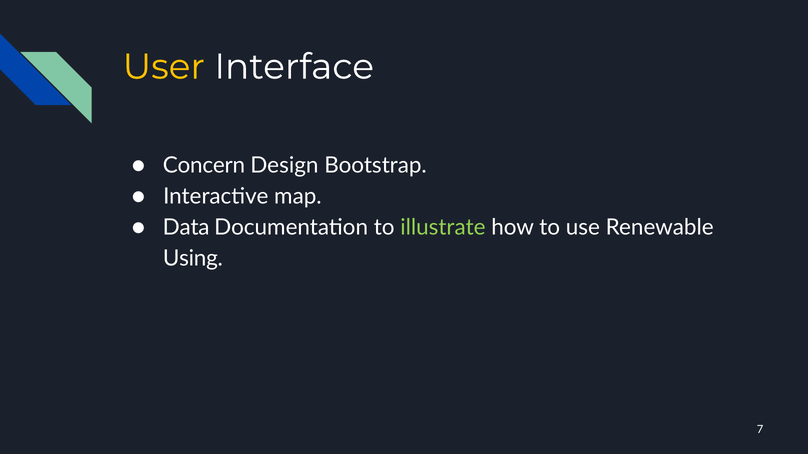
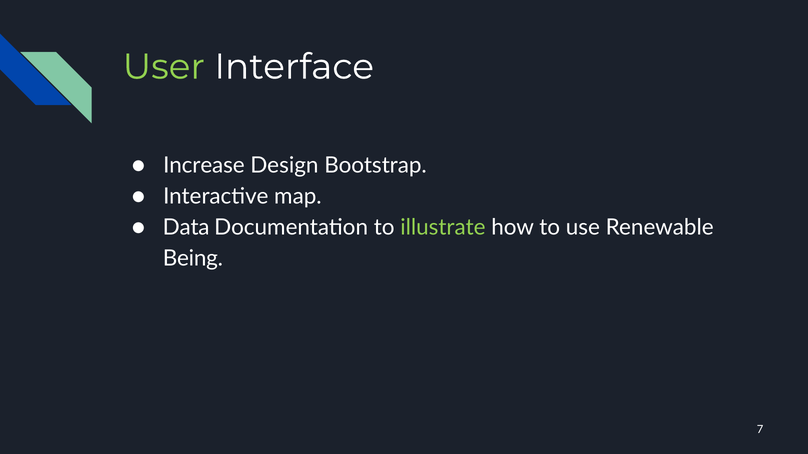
User colour: yellow -> light green
Concern: Concern -> Increase
Using: Using -> Being
